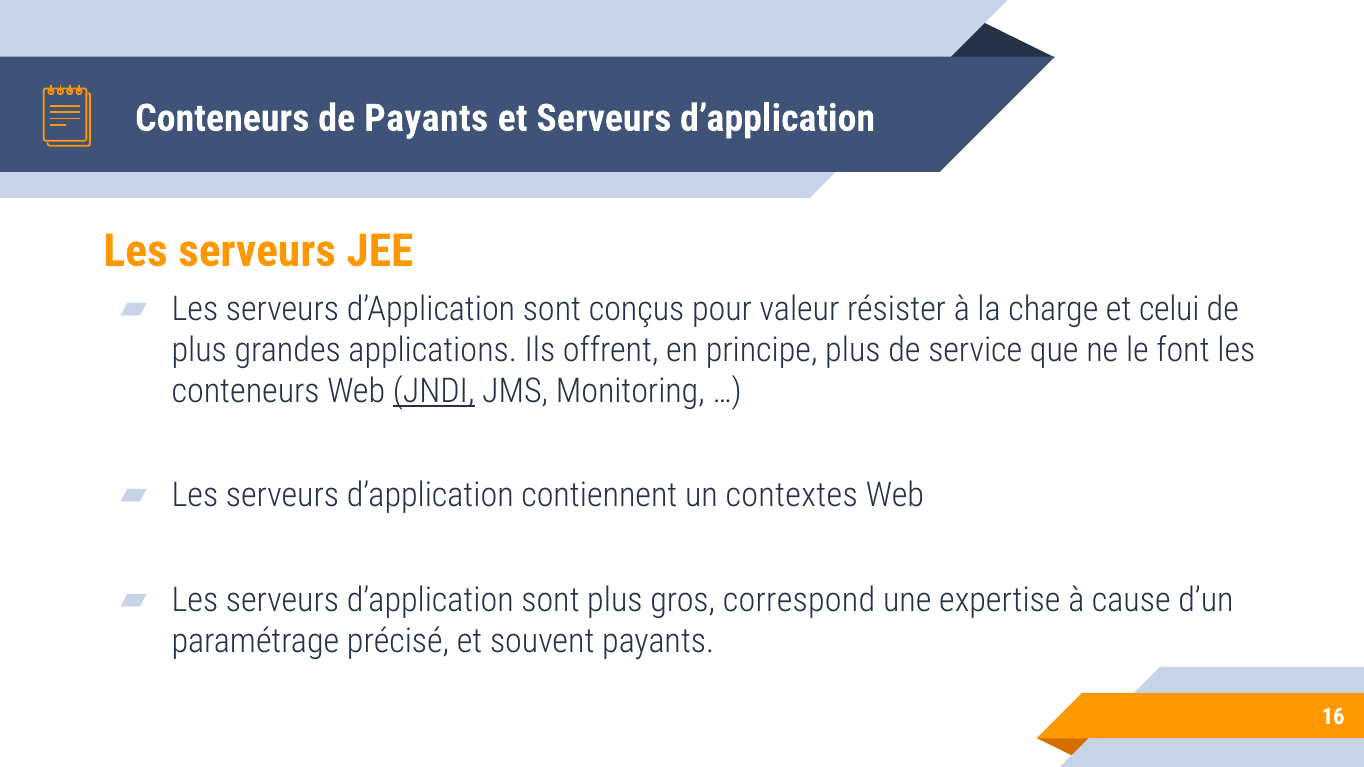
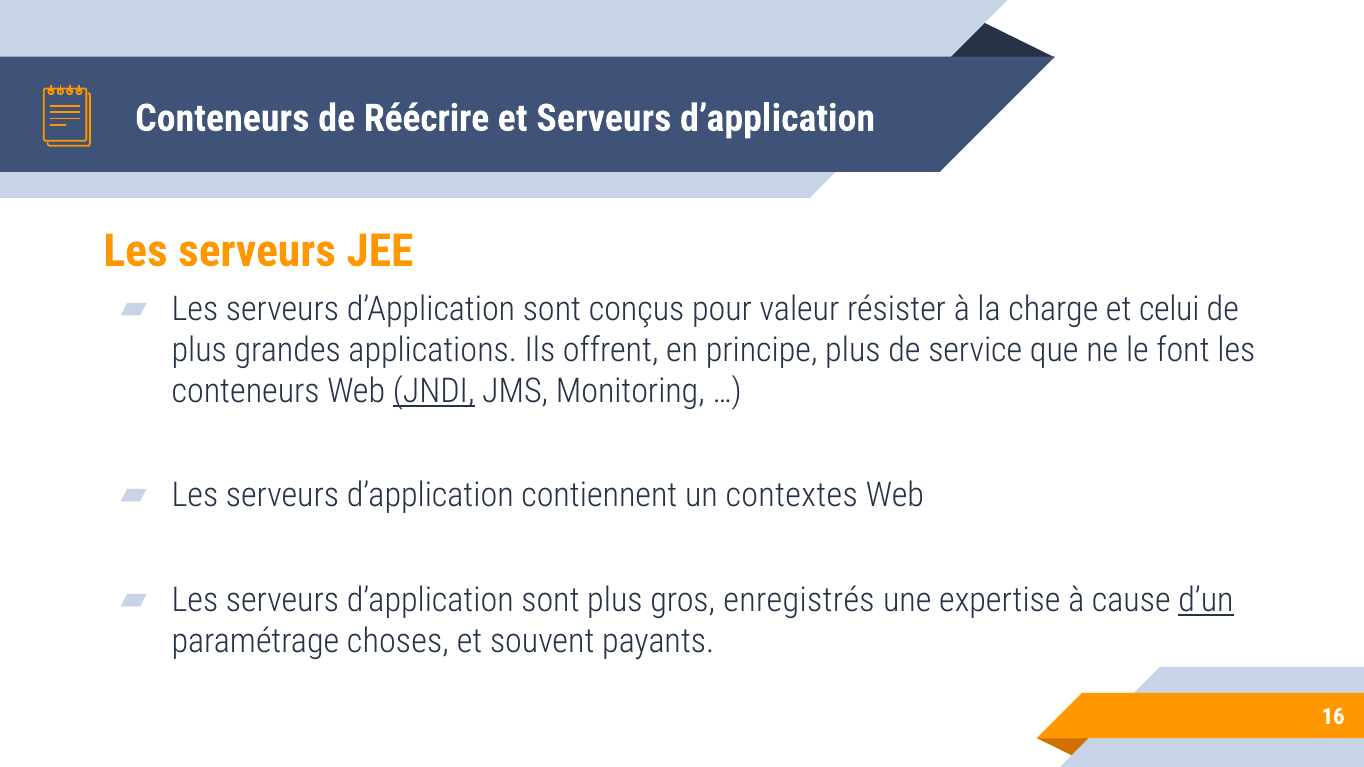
de Payants: Payants -> Réécrire
correspond: correspond -> enregistrés
d’un underline: none -> present
précisé: précisé -> choses
